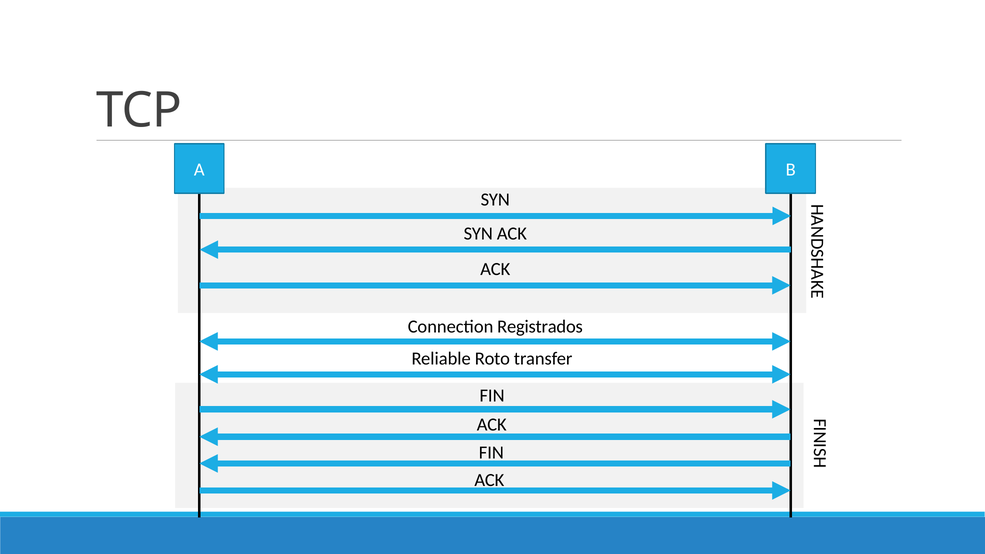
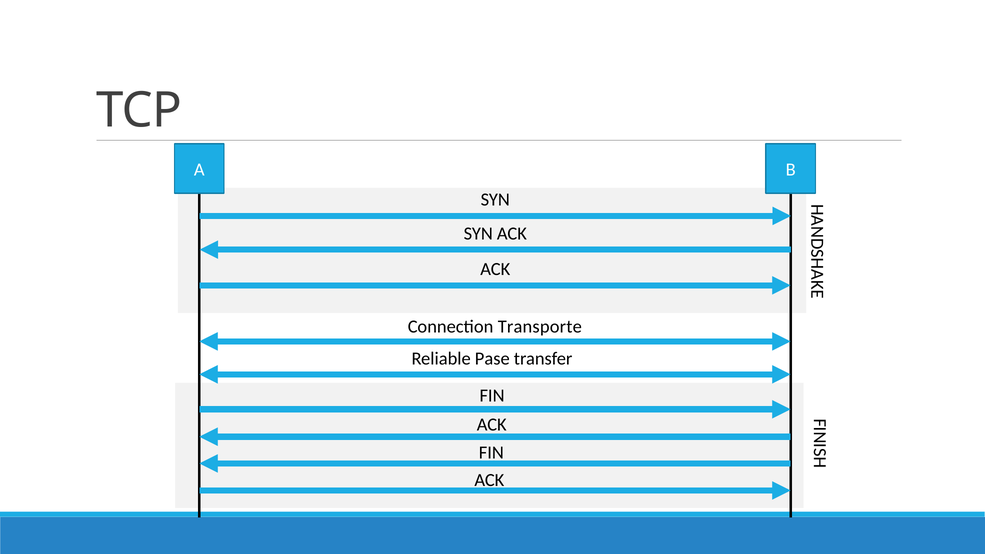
Registrados: Registrados -> Transporte
Roto: Roto -> Pase
